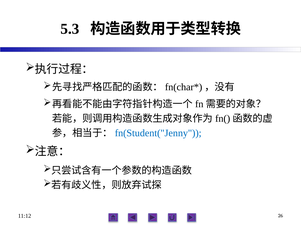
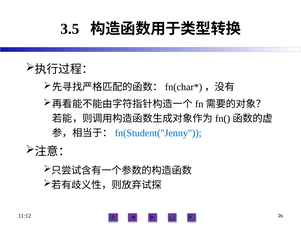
5.3: 5.3 -> 3.5
